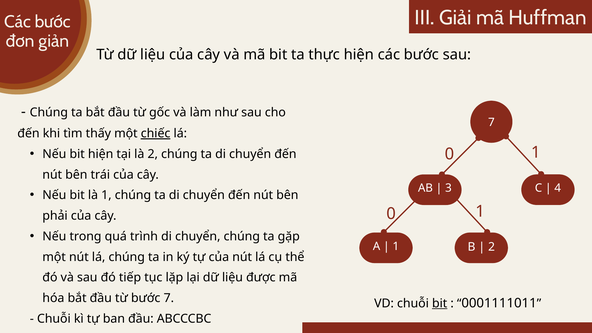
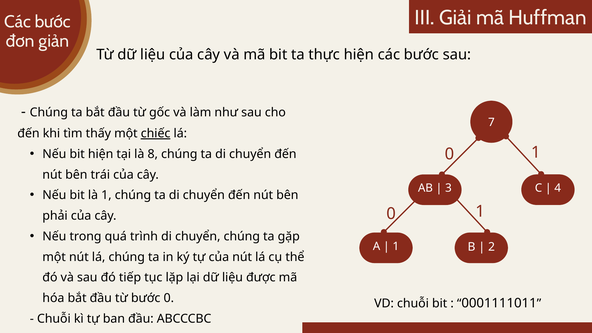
là 2: 2 -> 8
bước 7: 7 -> 0
bit at (440, 303) underline: present -> none
